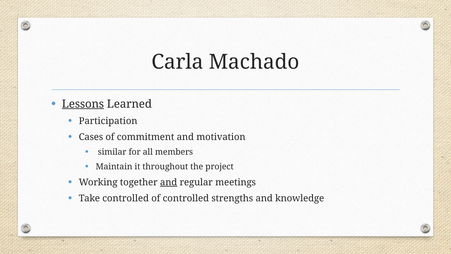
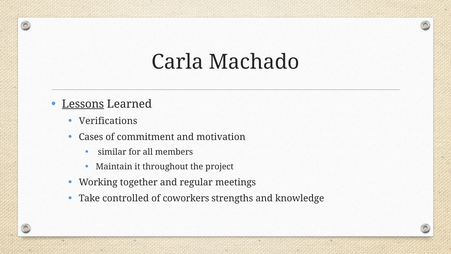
Participation: Participation -> Verifications
and at (169, 182) underline: present -> none
of controlled: controlled -> coworkers
